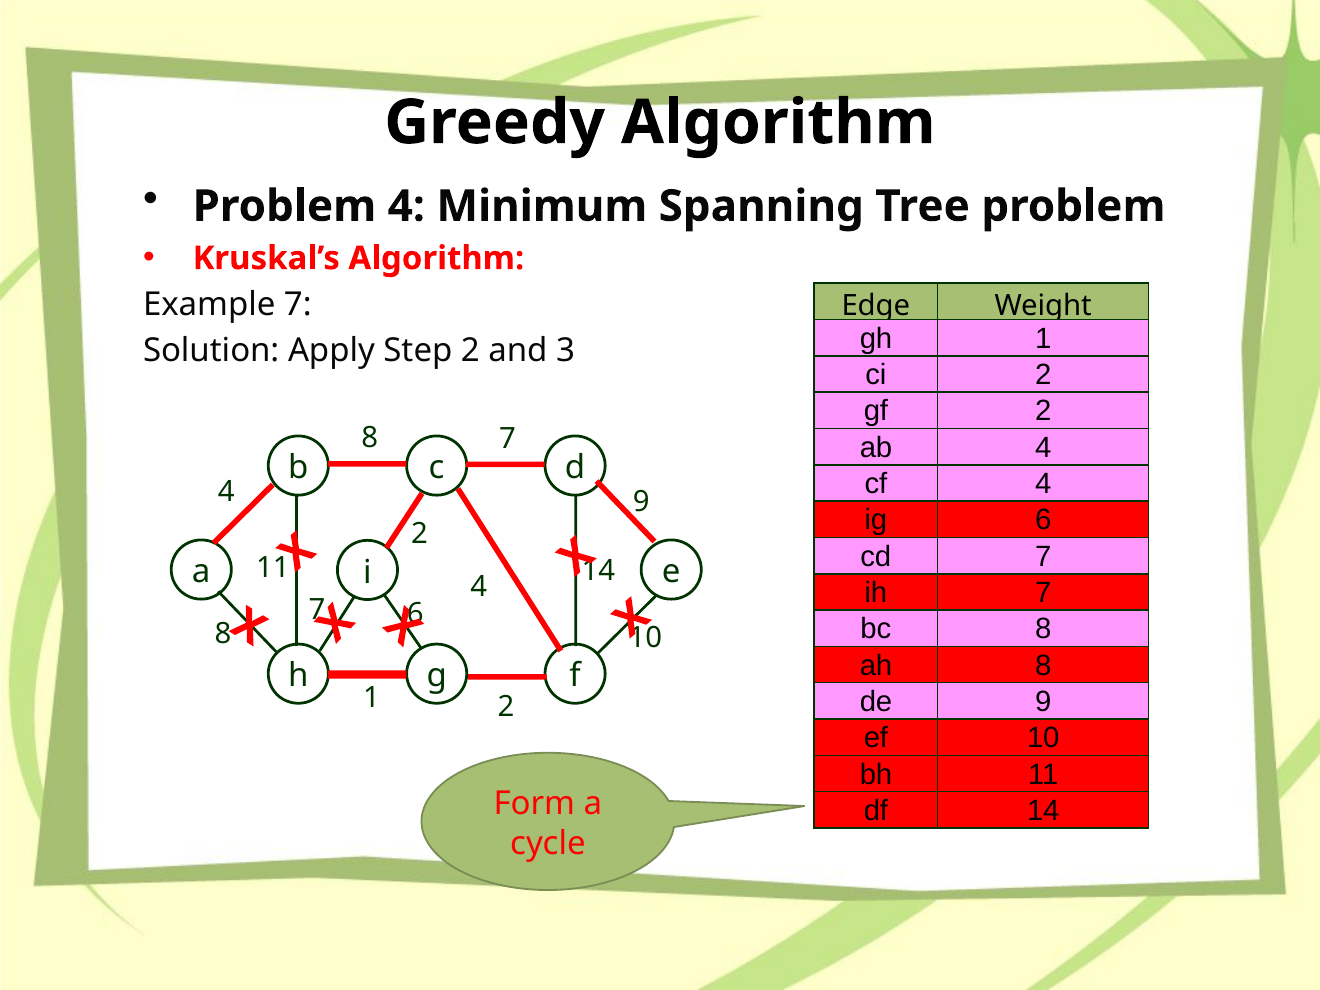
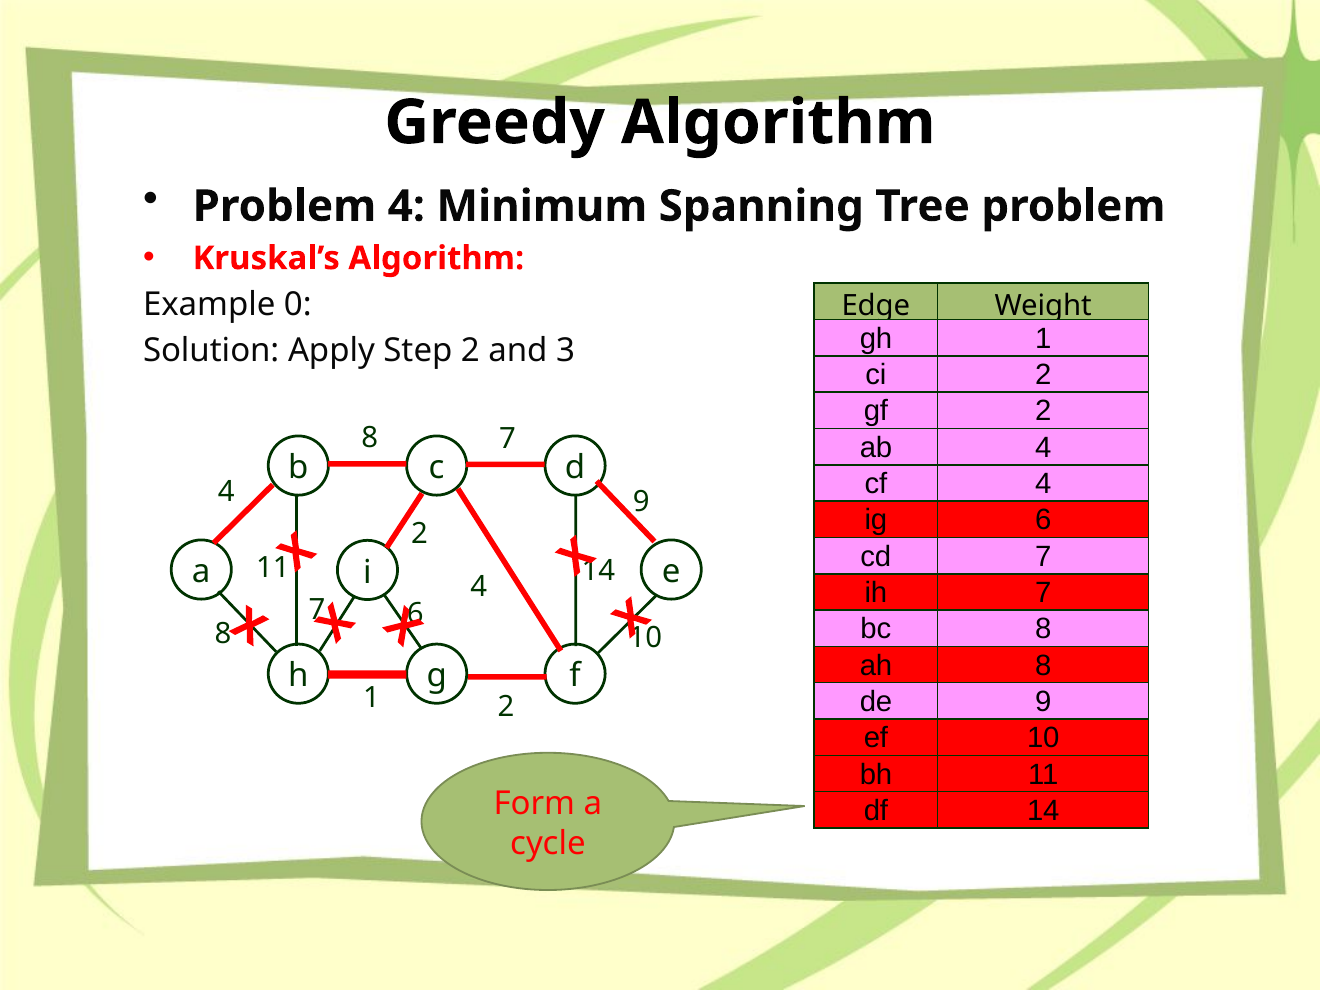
Example 7: 7 -> 0
